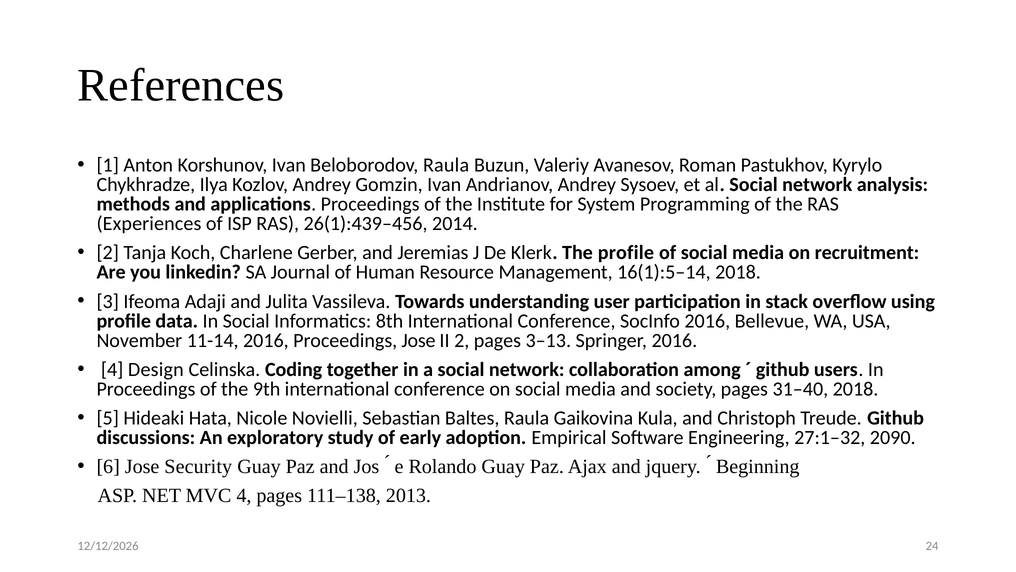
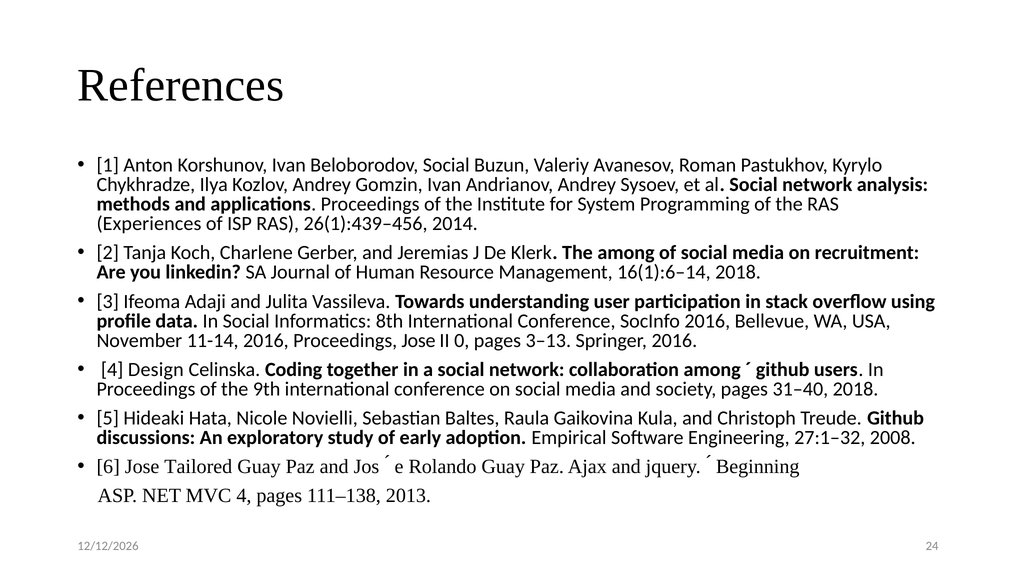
Beloborodov Raula: Raula -> Social
The profile: profile -> among
16(1):5–14: 16(1):5–14 -> 16(1):6–14
II 2: 2 -> 0
2090: 2090 -> 2008
Security: Security -> Tailored
